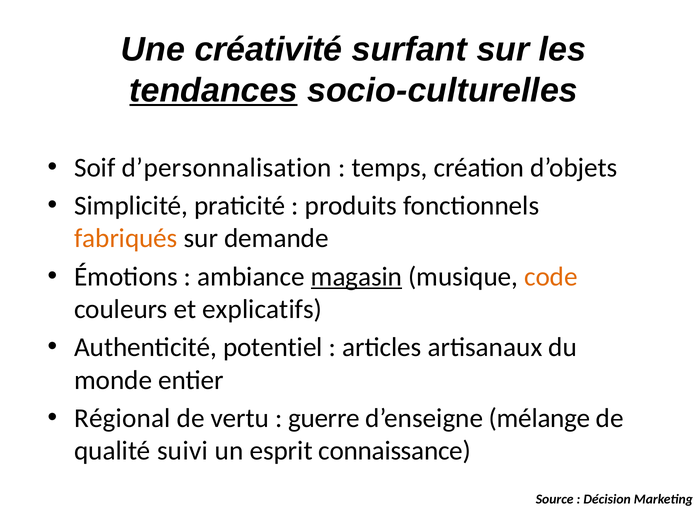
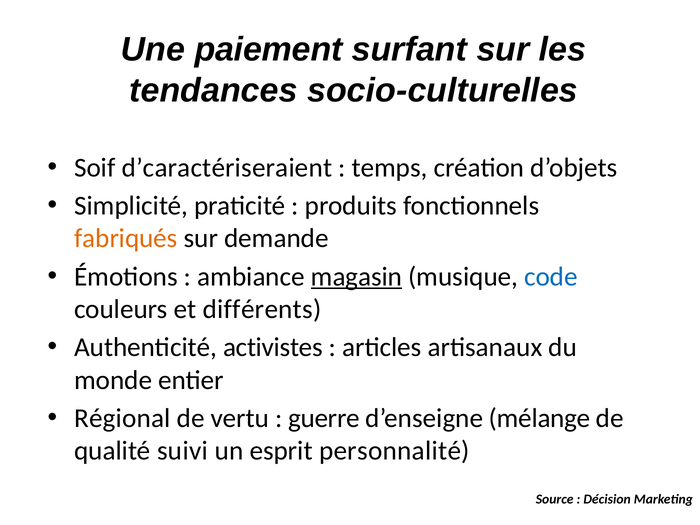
créativité: créativité -> paiement
tendances underline: present -> none
d’personnalisation: d’personnalisation -> d’caractériseraient
code colour: orange -> blue
explicatifs: explicatifs -> différents
potentiel: potentiel -> activistes
connaissance: connaissance -> personnalité
